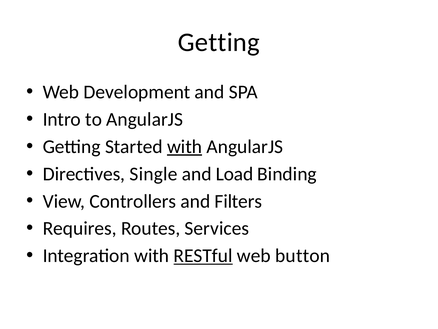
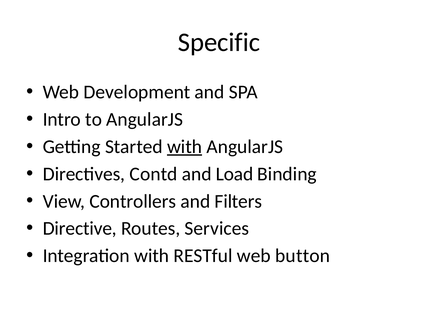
Getting at (219, 42): Getting -> Specific
Single: Single -> Contd
Requires: Requires -> Directive
RESTful underline: present -> none
